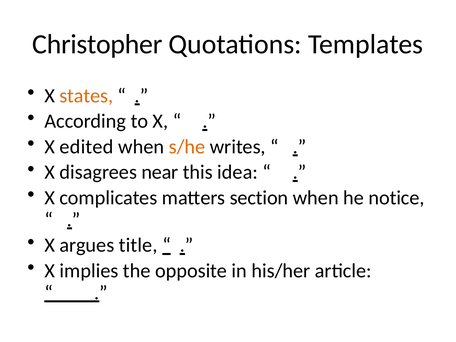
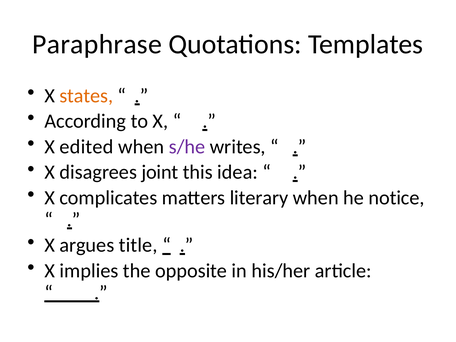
Christopher: Christopher -> Paraphrase
s/he colour: orange -> purple
near: near -> joint
section: section -> literary
